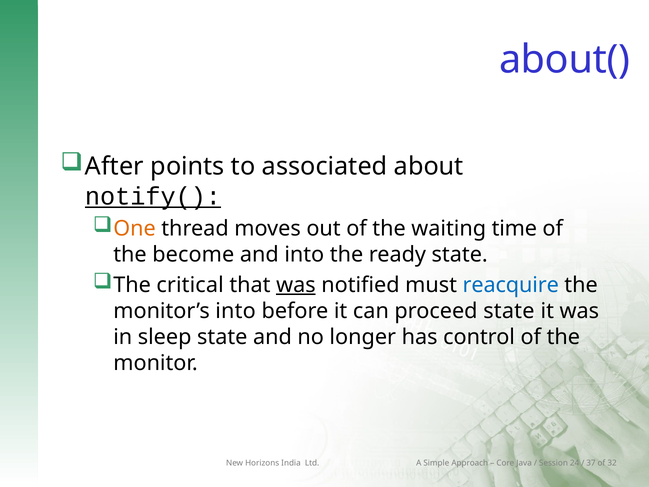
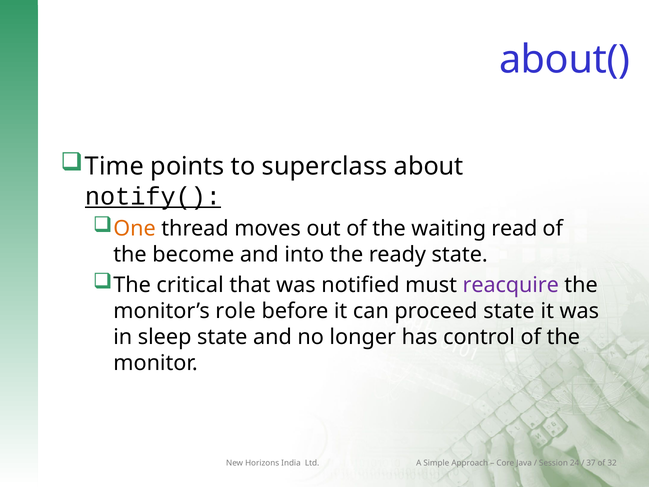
After: After -> Time
associated: associated -> superclass
time: time -> read
was at (296, 285) underline: present -> none
reacquire colour: blue -> purple
monitor’s into: into -> role
